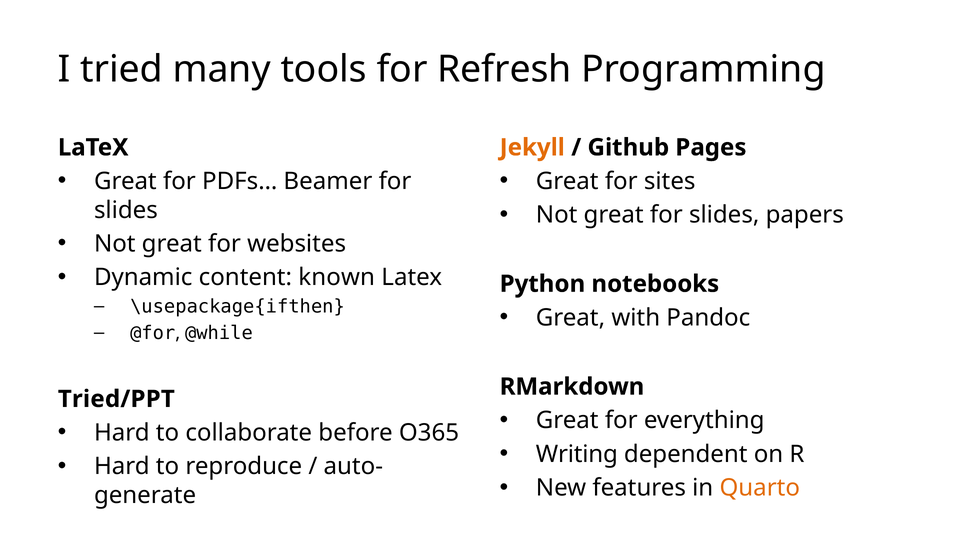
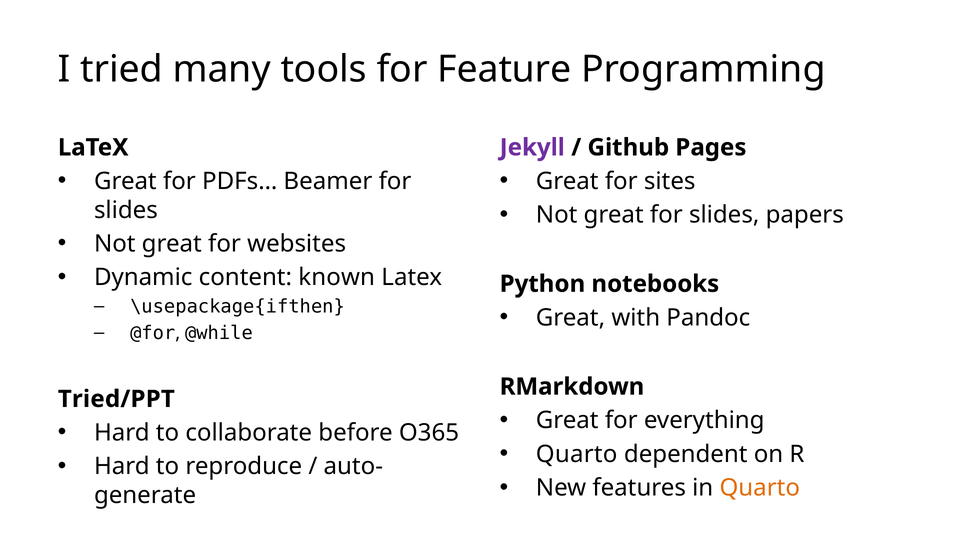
Refresh: Refresh -> Feature
Jekyll colour: orange -> purple
Writing at (577, 454): Writing -> Quarto
